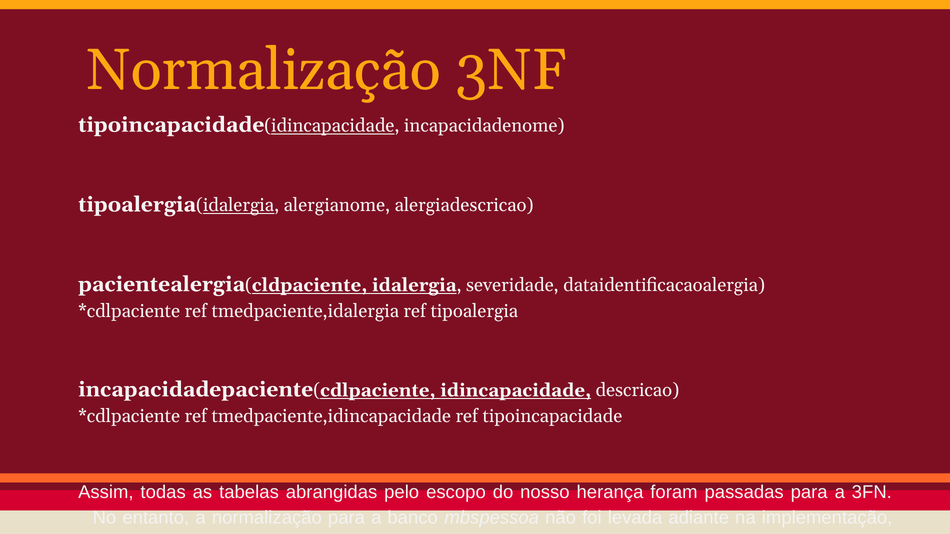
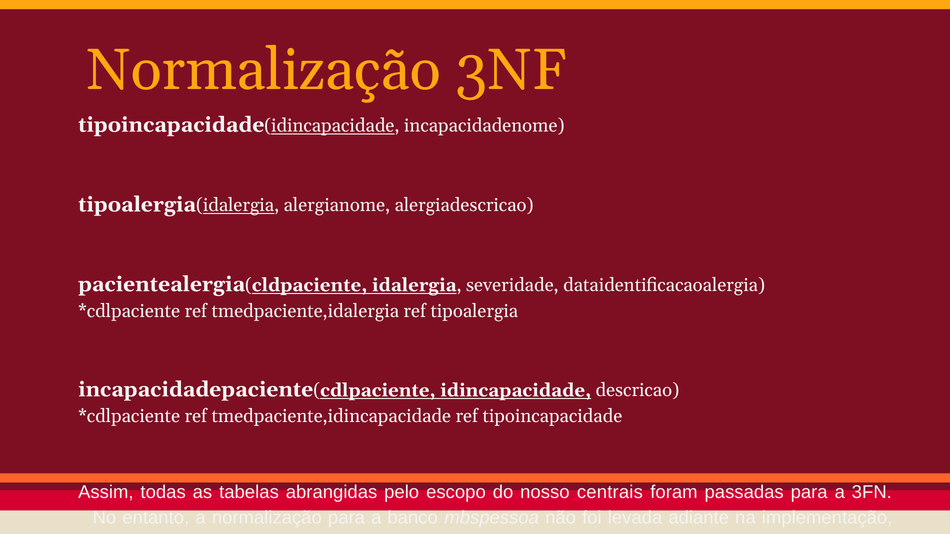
herança: herança -> centrais
